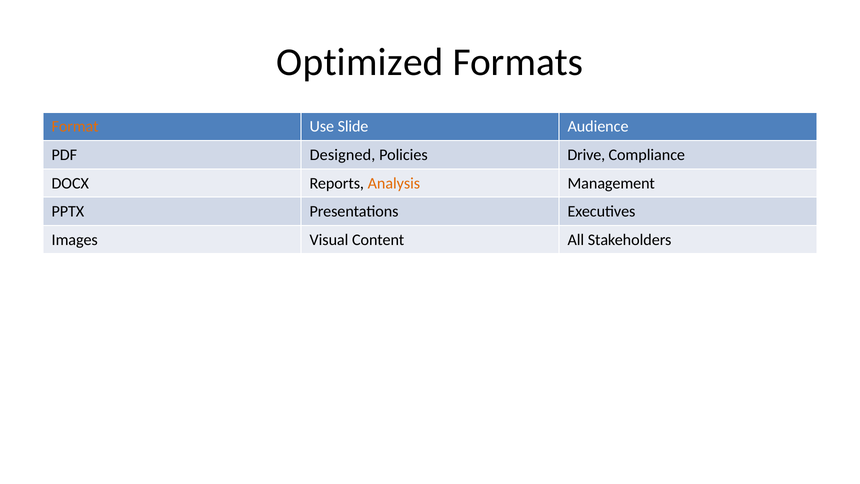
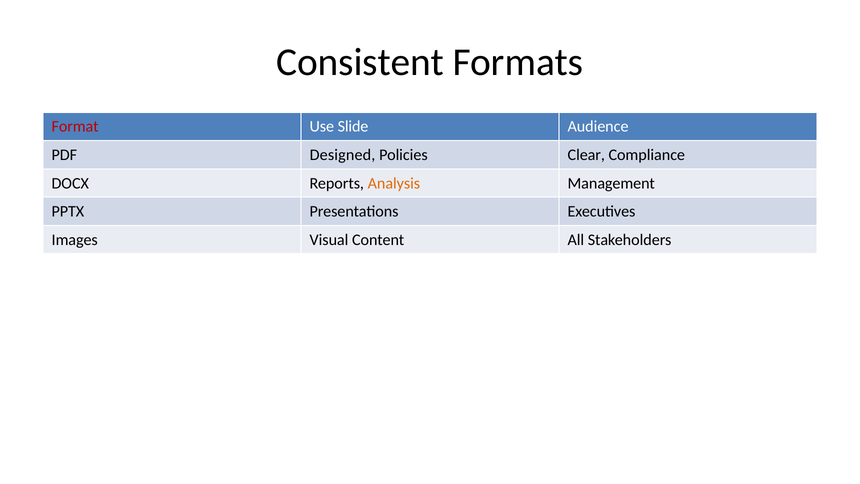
Optimized: Optimized -> Consistent
Format colour: orange -> red
Drive: Drive -> Clear
